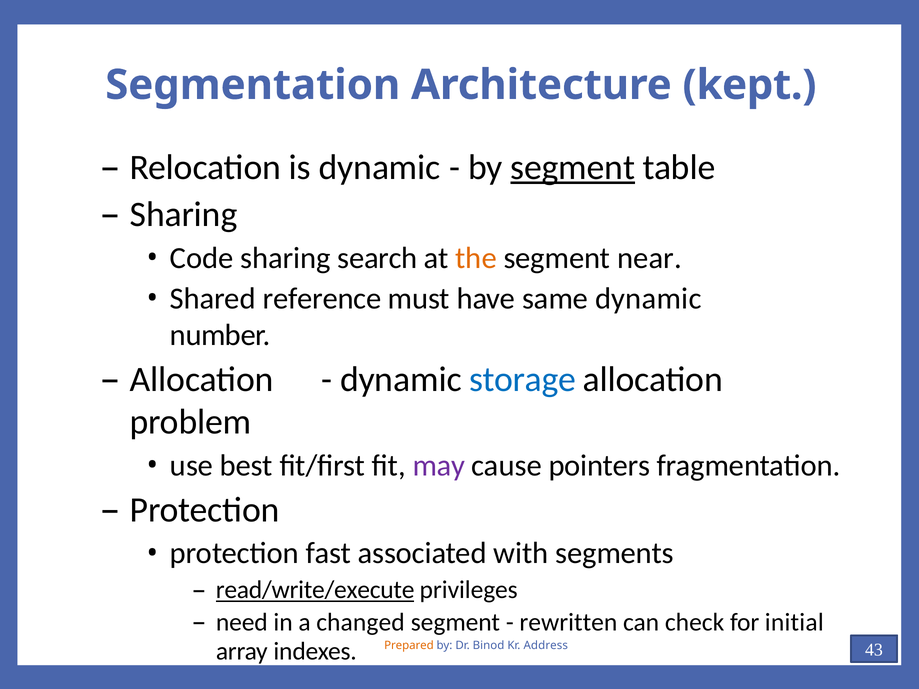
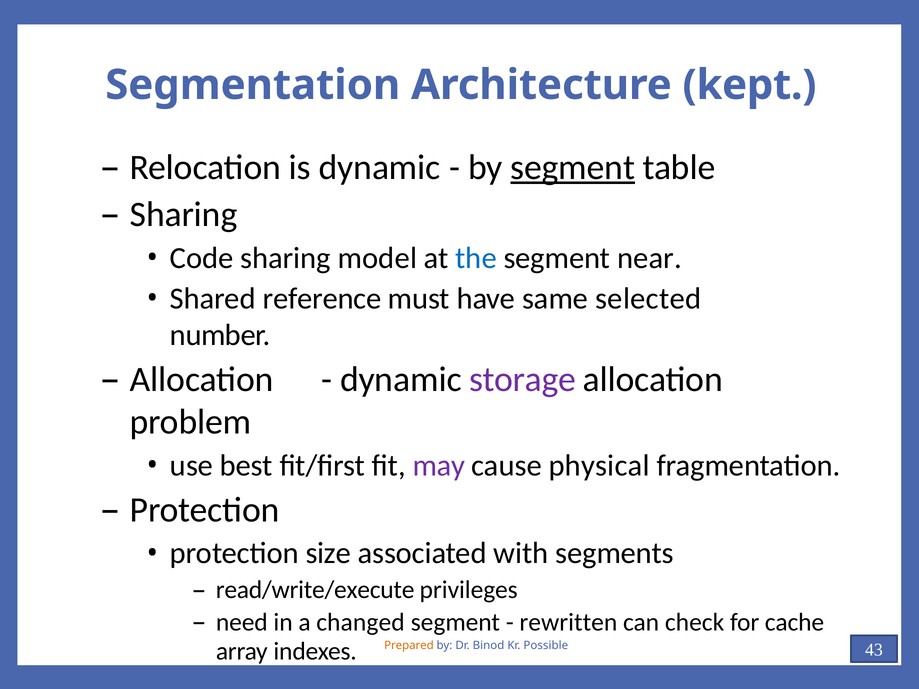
search: search -> model
the colour: orange -> blue
same dynamic: dynamic -> selected
storage colour: blue -> purple
pointers: pointers -> physical
fast: fast -> size
read/write/execute underline: present -> none
initial: initial -> cache
Address: Address -> Possible
